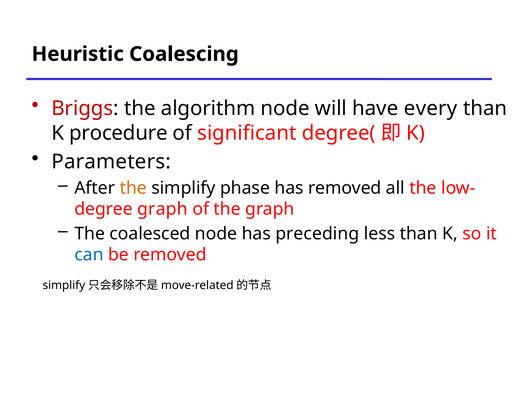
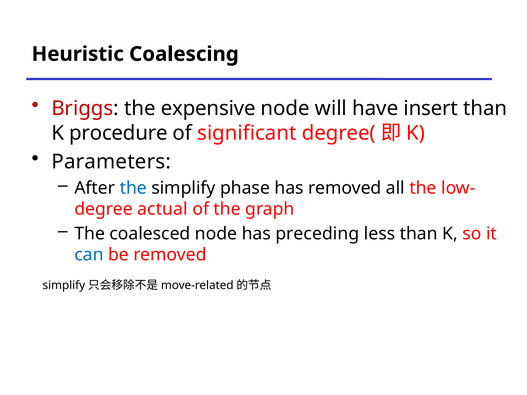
algorithm: algorithm -> expensive
every: every -> insert
the at (133, 188) colour: orange -> blue
graph at (162, 209): graph -> actual
